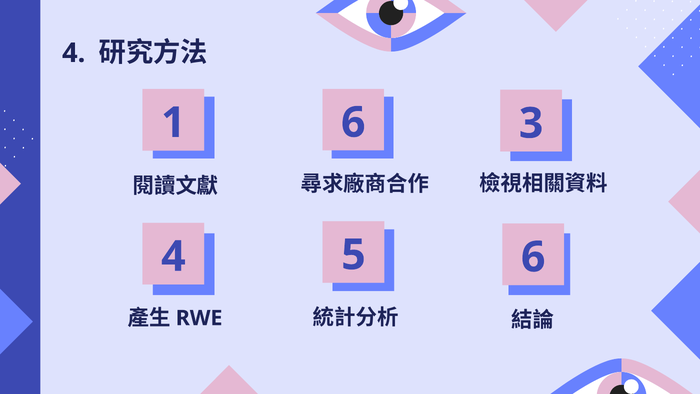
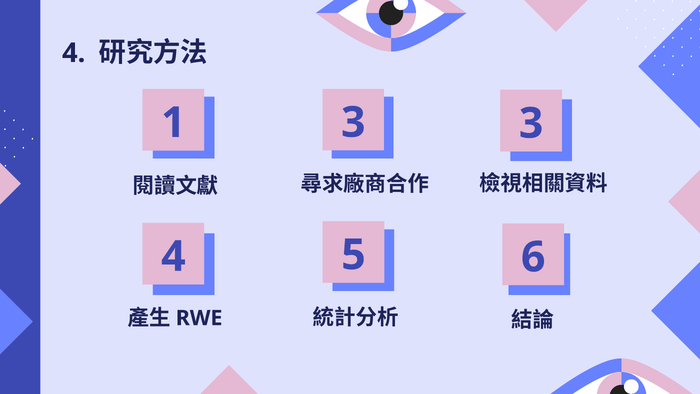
1 6: 6 -> 3
